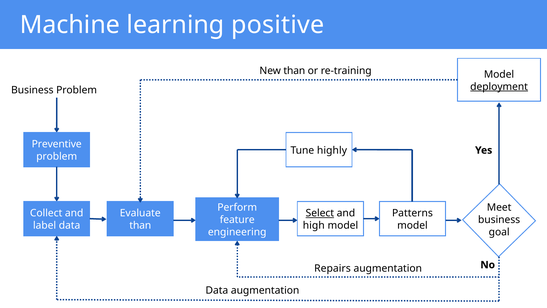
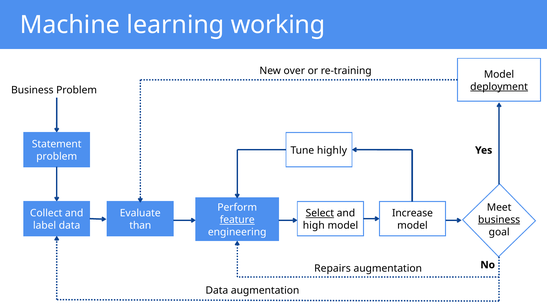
positive: positive -> working
New than: than -> over
Preventive: Preventive -> Statement
Patterns: Patterns -> Increase
business at (499, 219) underline: none -> present
feature underline: none -> present
